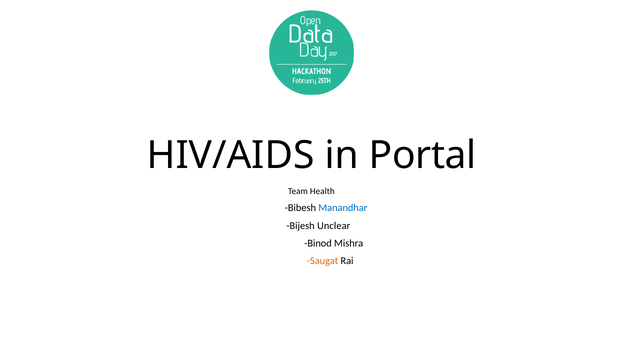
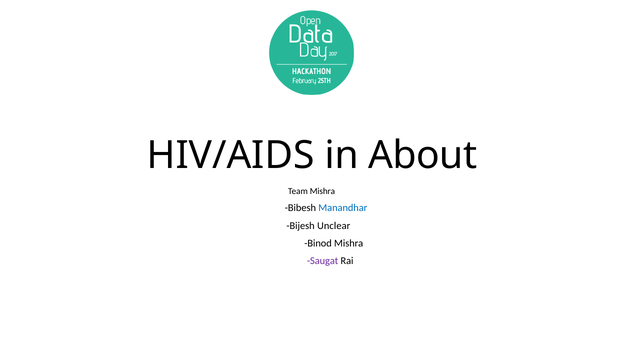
Portal: Portal -> About
Team Health: Health -> Mishra
Saugat colour: orange -> purple
